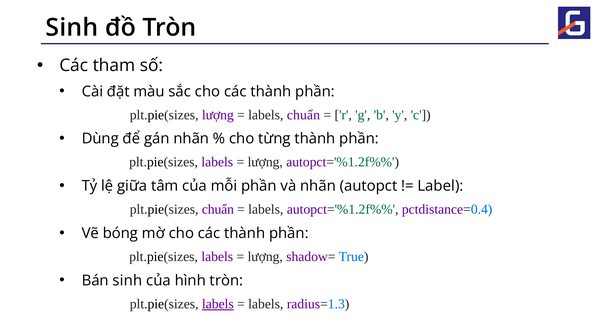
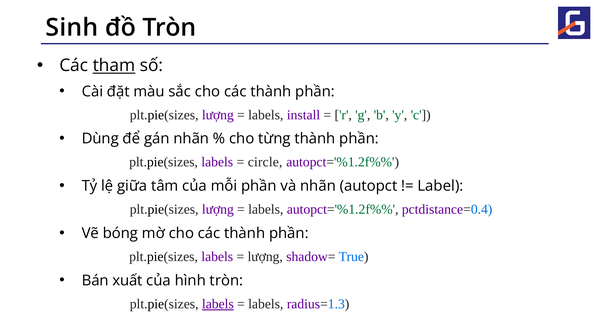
tham underline: none -> present
labels chuẩn: chuẩn -> install
lượng at (265, 162): lượng -> circle
chuẩn at (218, 210): chuẩn -> lượng
Bán sinh: sinh -> xuất
